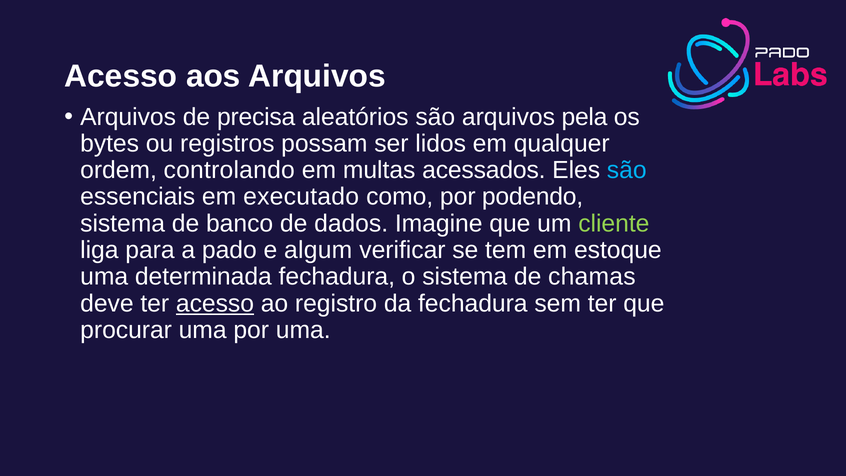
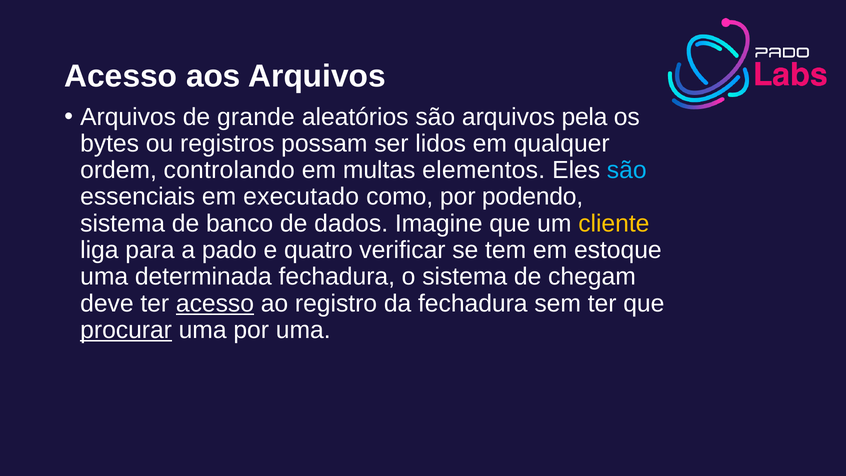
precisa: precisa -> grande
acessados: acessados -> elementos
cliente colour: light green -> yellow
algum: algum -> quatro
chamas: chamas -> chegam
procurar underline: none -> present
